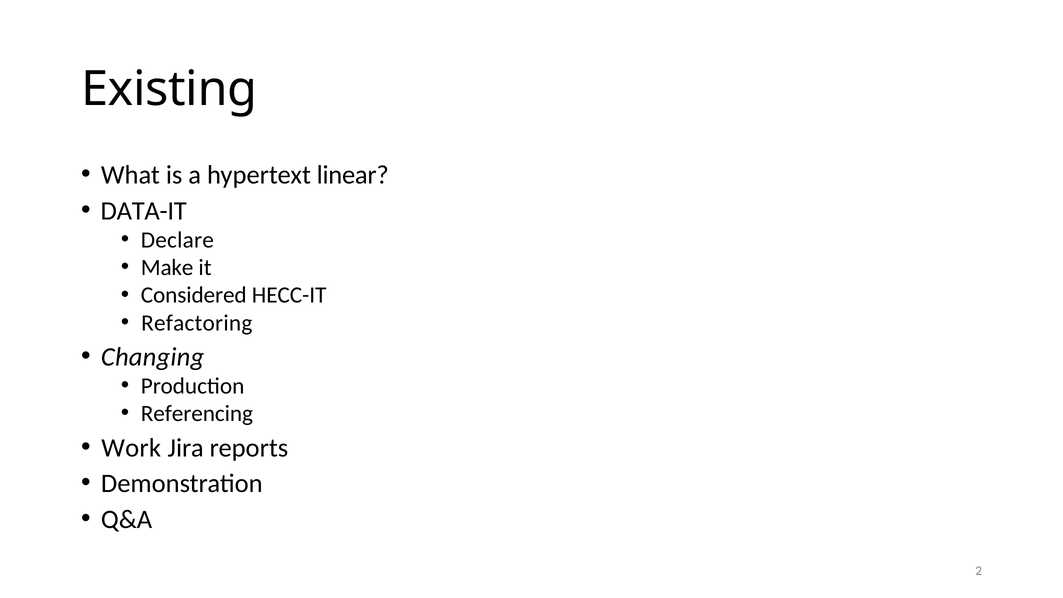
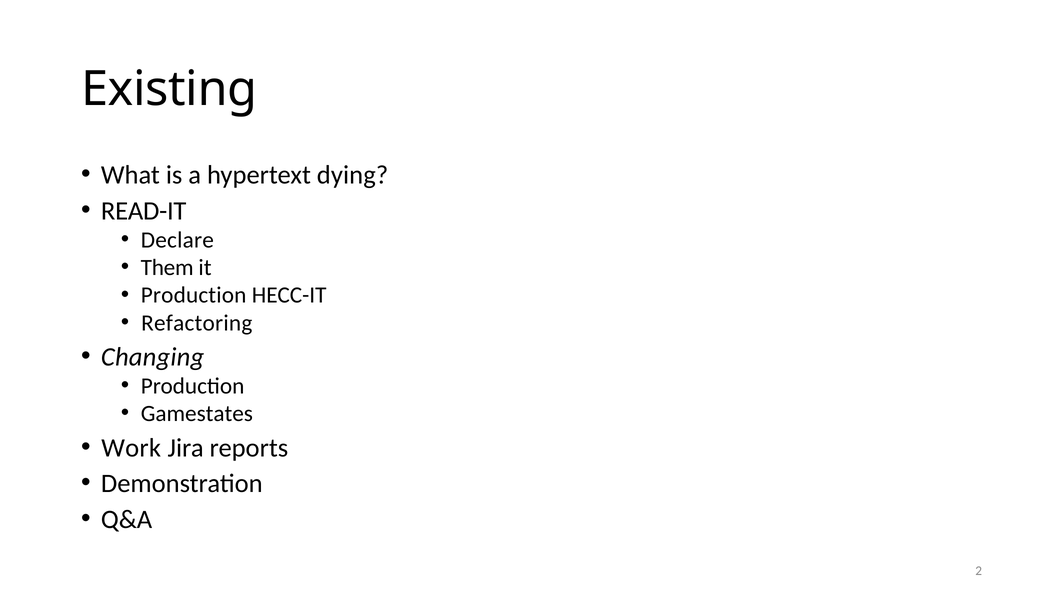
linear: linear -> dying
DATA-IT: DATA-IT -> READ-IT
Make: Make -> Them
Considered at (194, 295): Considered -> Production
Referencing: Referencing -> Gamestates
